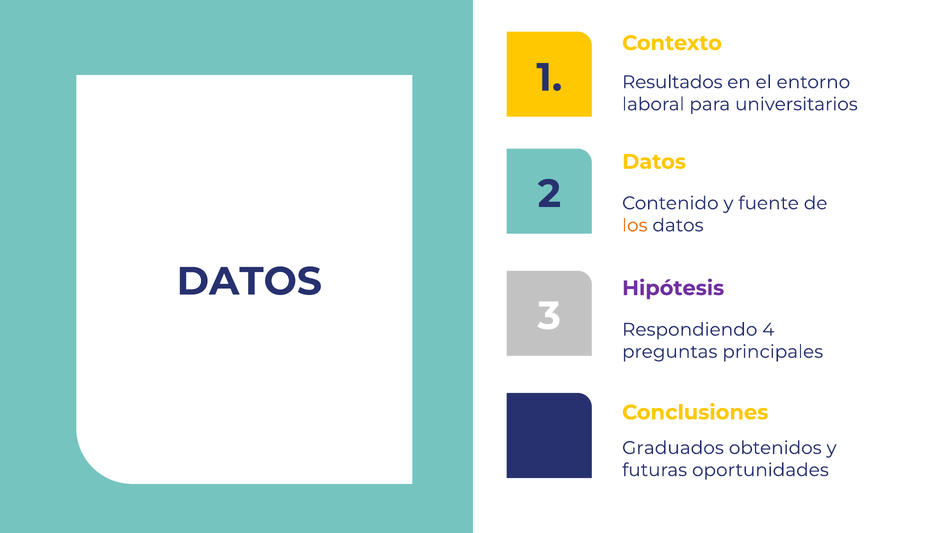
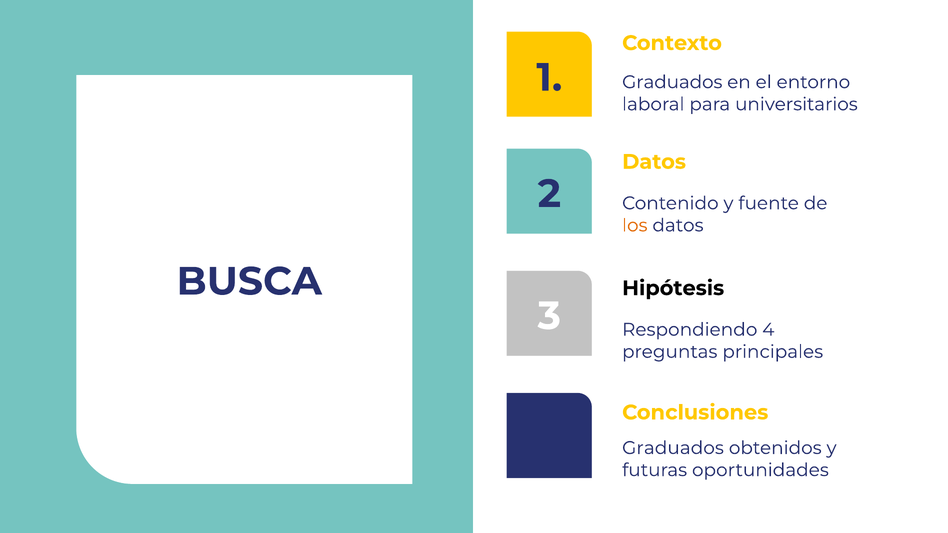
Resultados at (672, 82): Resultados -> Graduados
DATOS at (249, 282): DATOS -> BUSCA
Hipótesis colour: purple -> black
